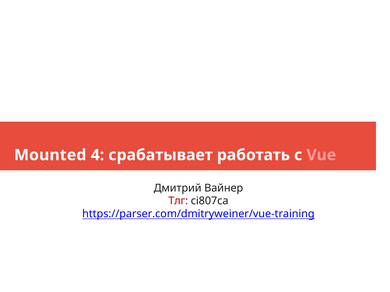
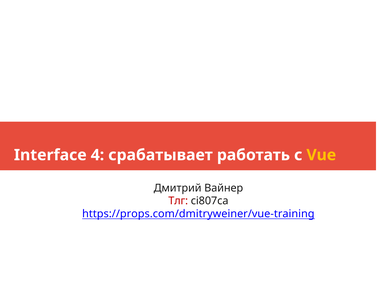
Mounted: Mounted -> Interface
Vue colour: pink -> yellow
https://parser.com/dmitryweiner/vue-training: https://parser.com/dmitryweiner/vue-training -> https://props.com/dmitryweiner/vue-training
